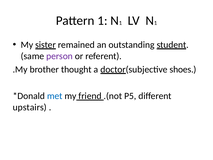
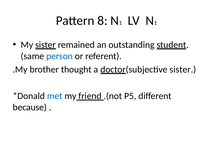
Pattern 1: 1 -> 8
person colour: purple -> blue
doctor(subjective shoes: shoes -> sister
upstairs: upstairs -> because
